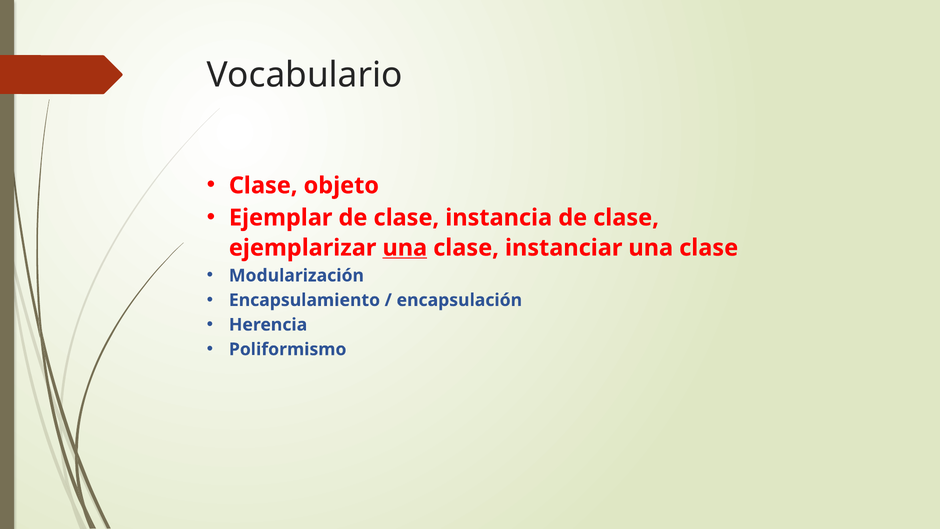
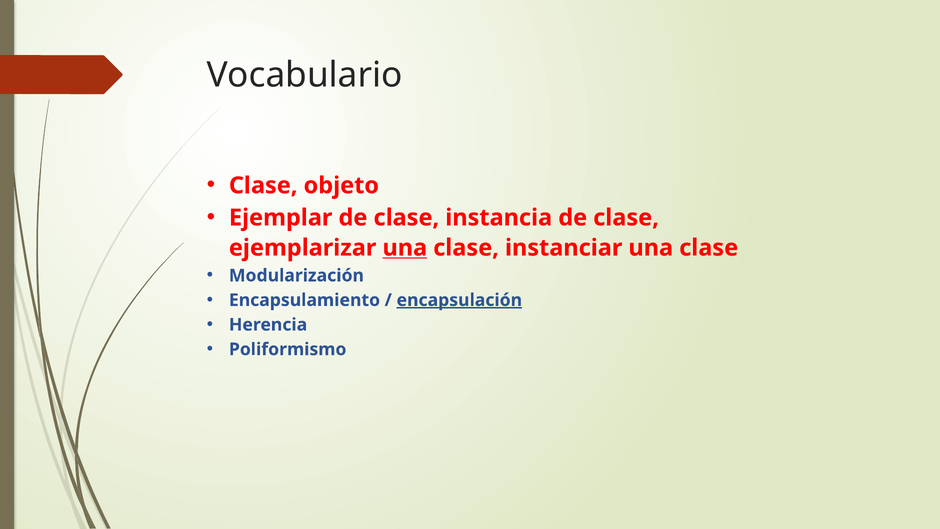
encapsulación underline: none -> present
